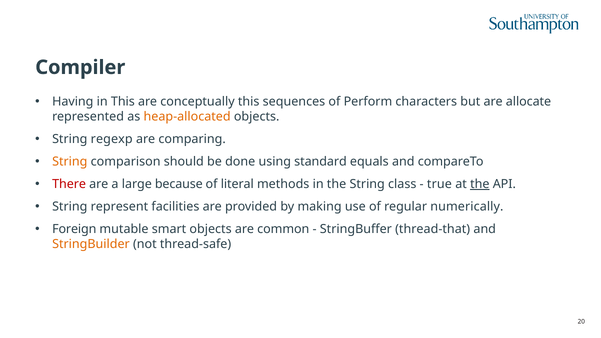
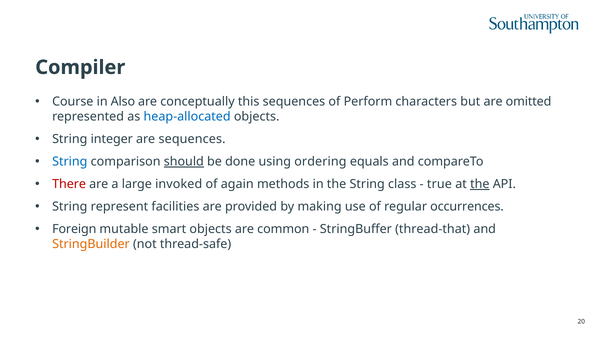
Having: Having -> Course
in This: This -> Also
allocate: allocate -> omitted
heap-allocated colour: orange -> blue
regexp: regexp -> integer
are comparing: comparing -> sequences
String at (70, 162) colour: orange -> blue
should underline: none -> present
standard: standard -> ordering
because: because -> invoked
literal: literal -> again
numerically: numerically -> occurrences
